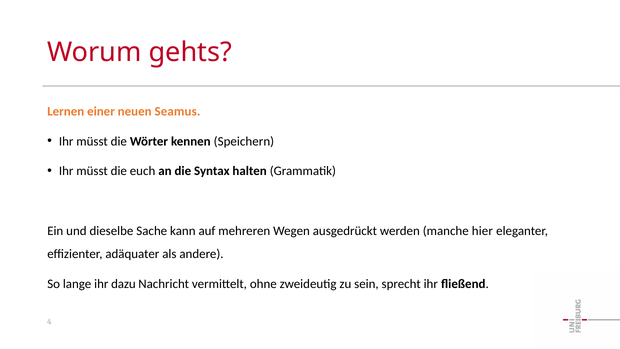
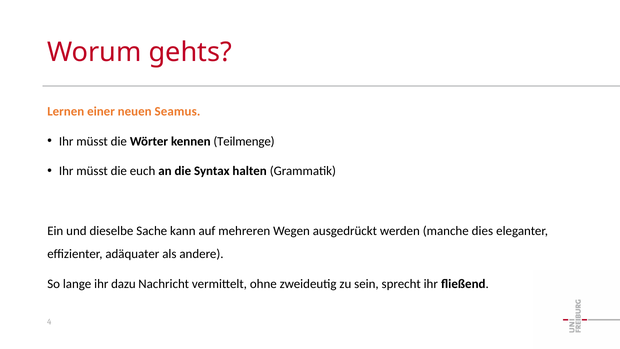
Speichern: Speichern -> Teilmenge
hier: hier -> dies
